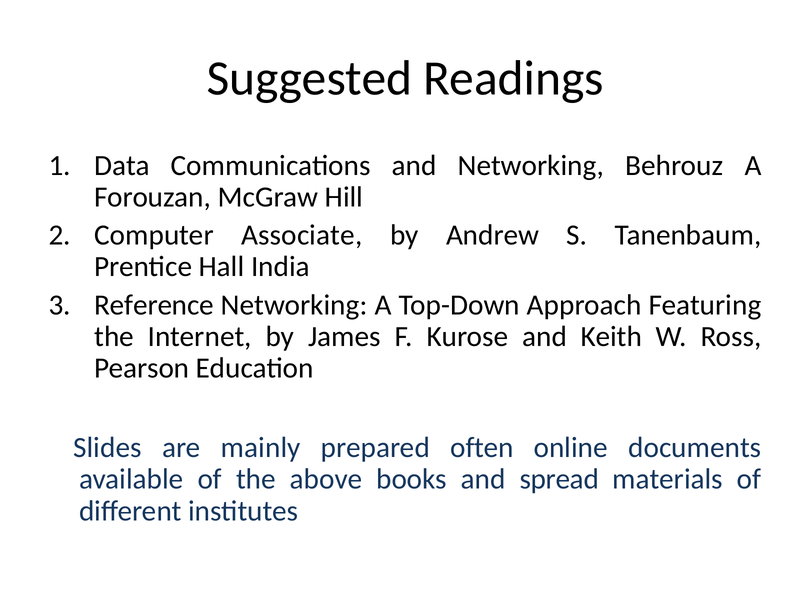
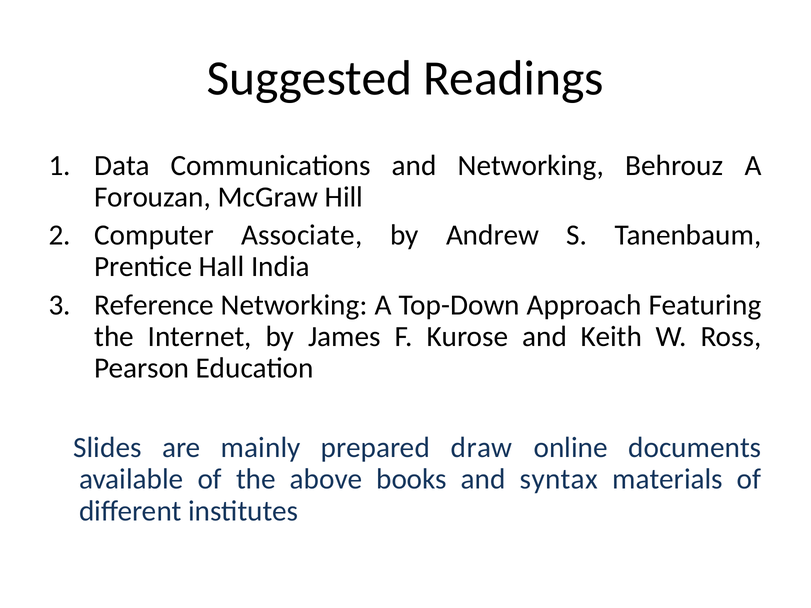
often: often -> draw
spread: spread -> syntax
